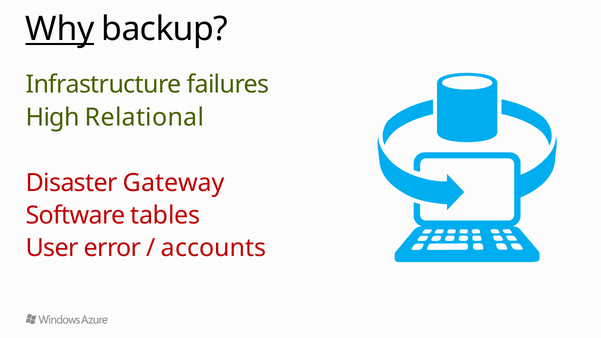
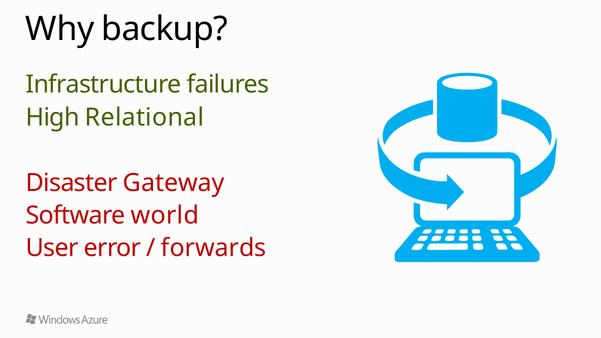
Why underline: present -> none
tables: tables -> world
accounts: accounts -> forwards
